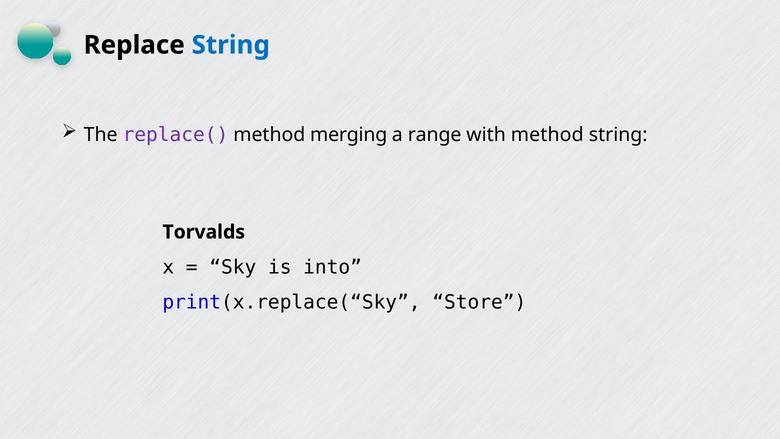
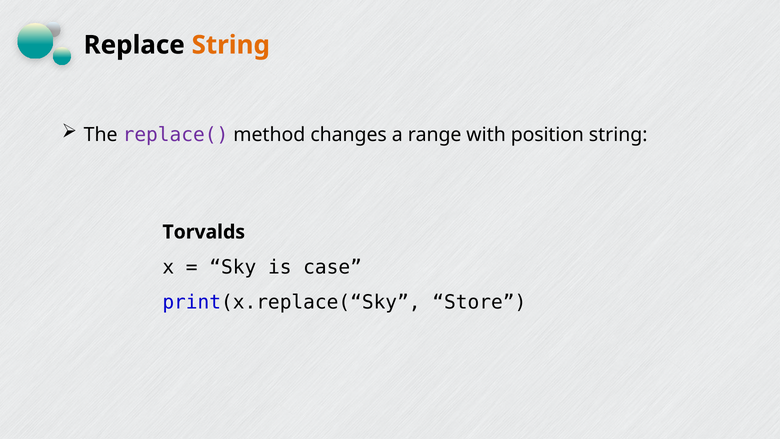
String at (231, 45) colour: blue -> orange
merging: merging -> changes
with method: method -> position
into: into -> case
